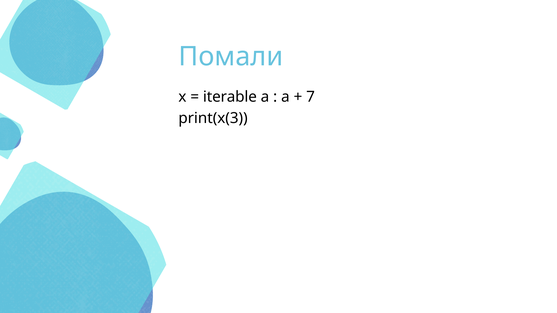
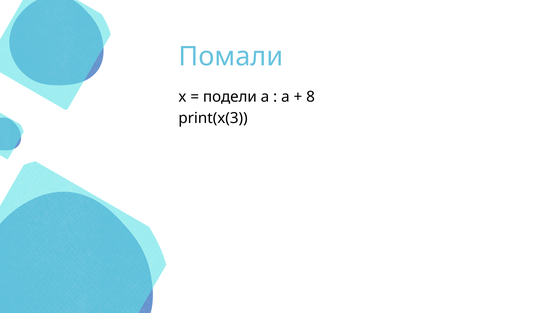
iterable: iterable -> подели
7: 7 -> 8
